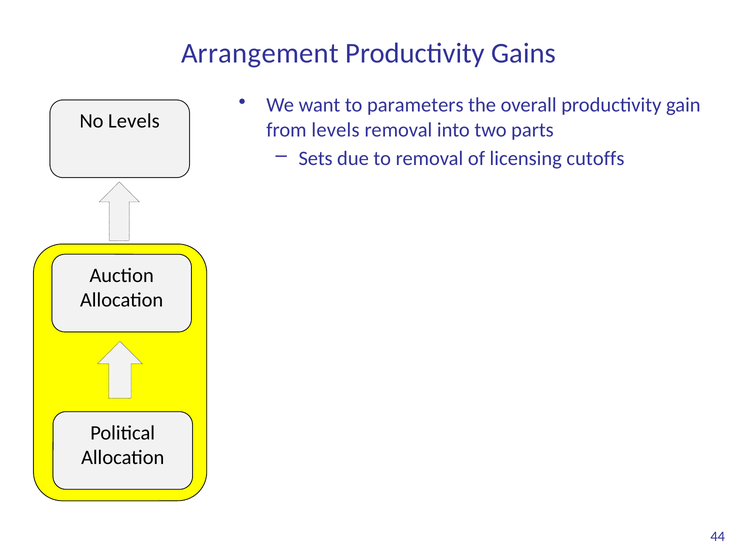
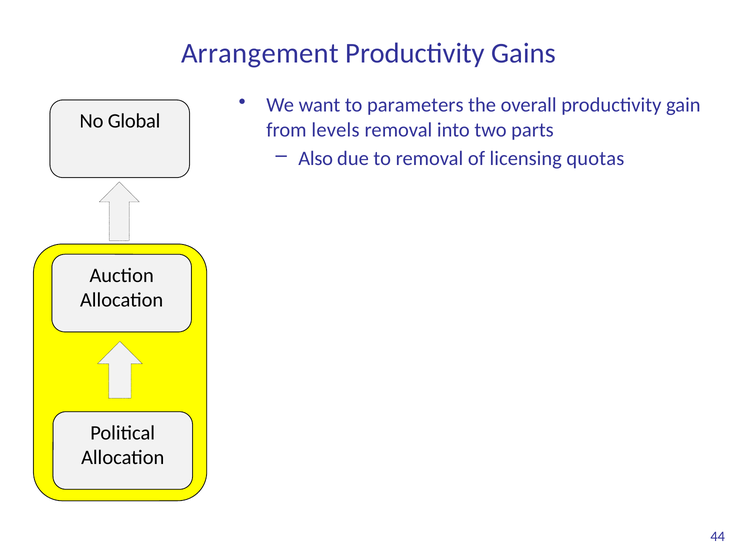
No Levels: Levels -> Global
Sets: Sets -> Also
cutoffs: cutoffs -> quotas
